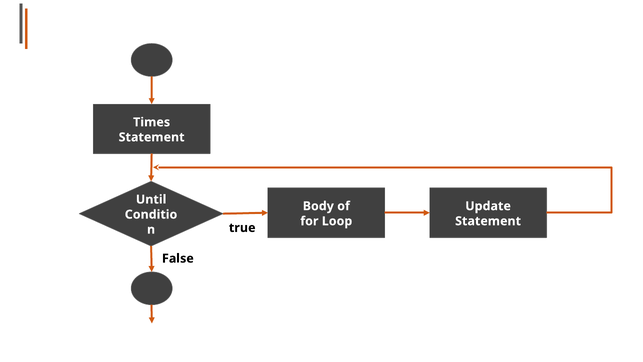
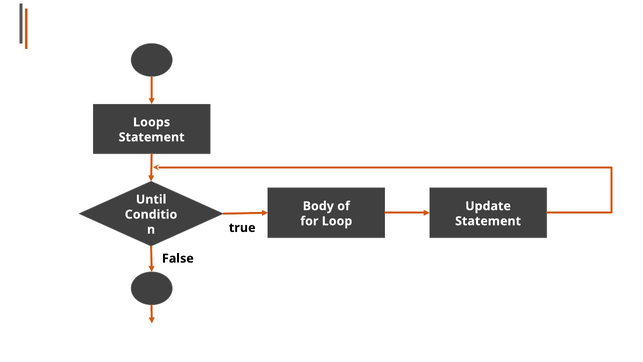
Times: Times -> Loops
